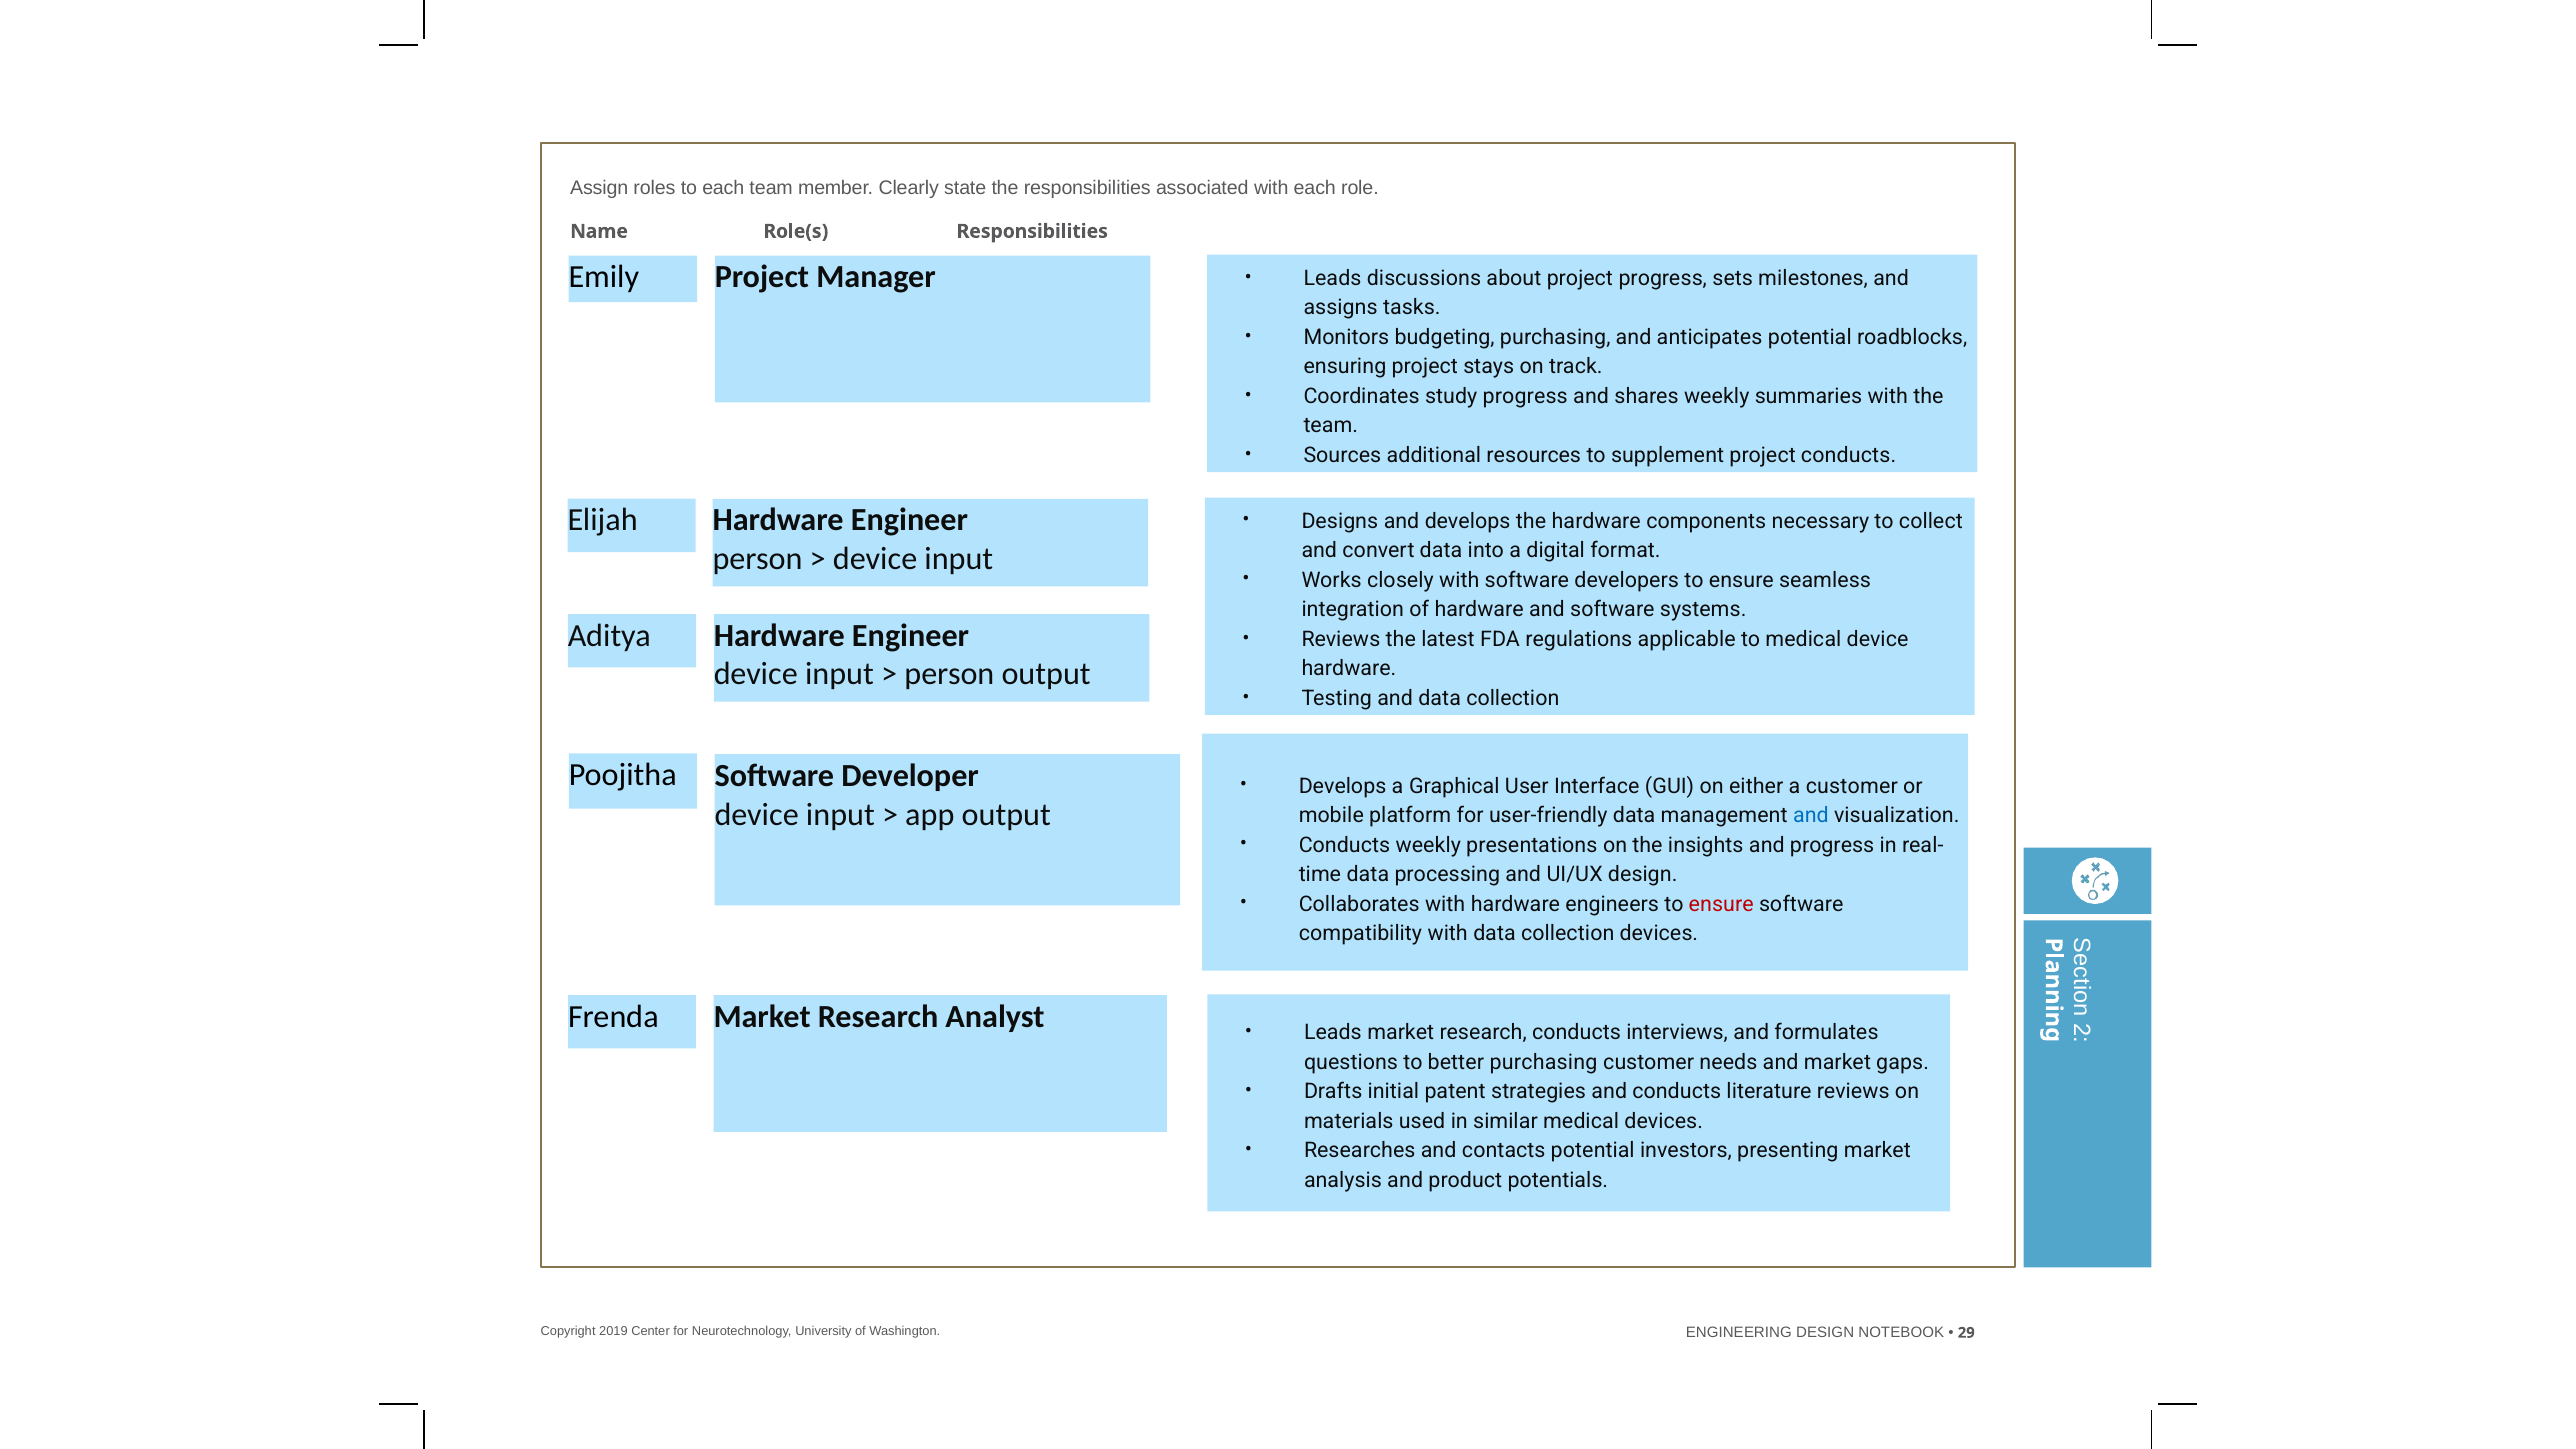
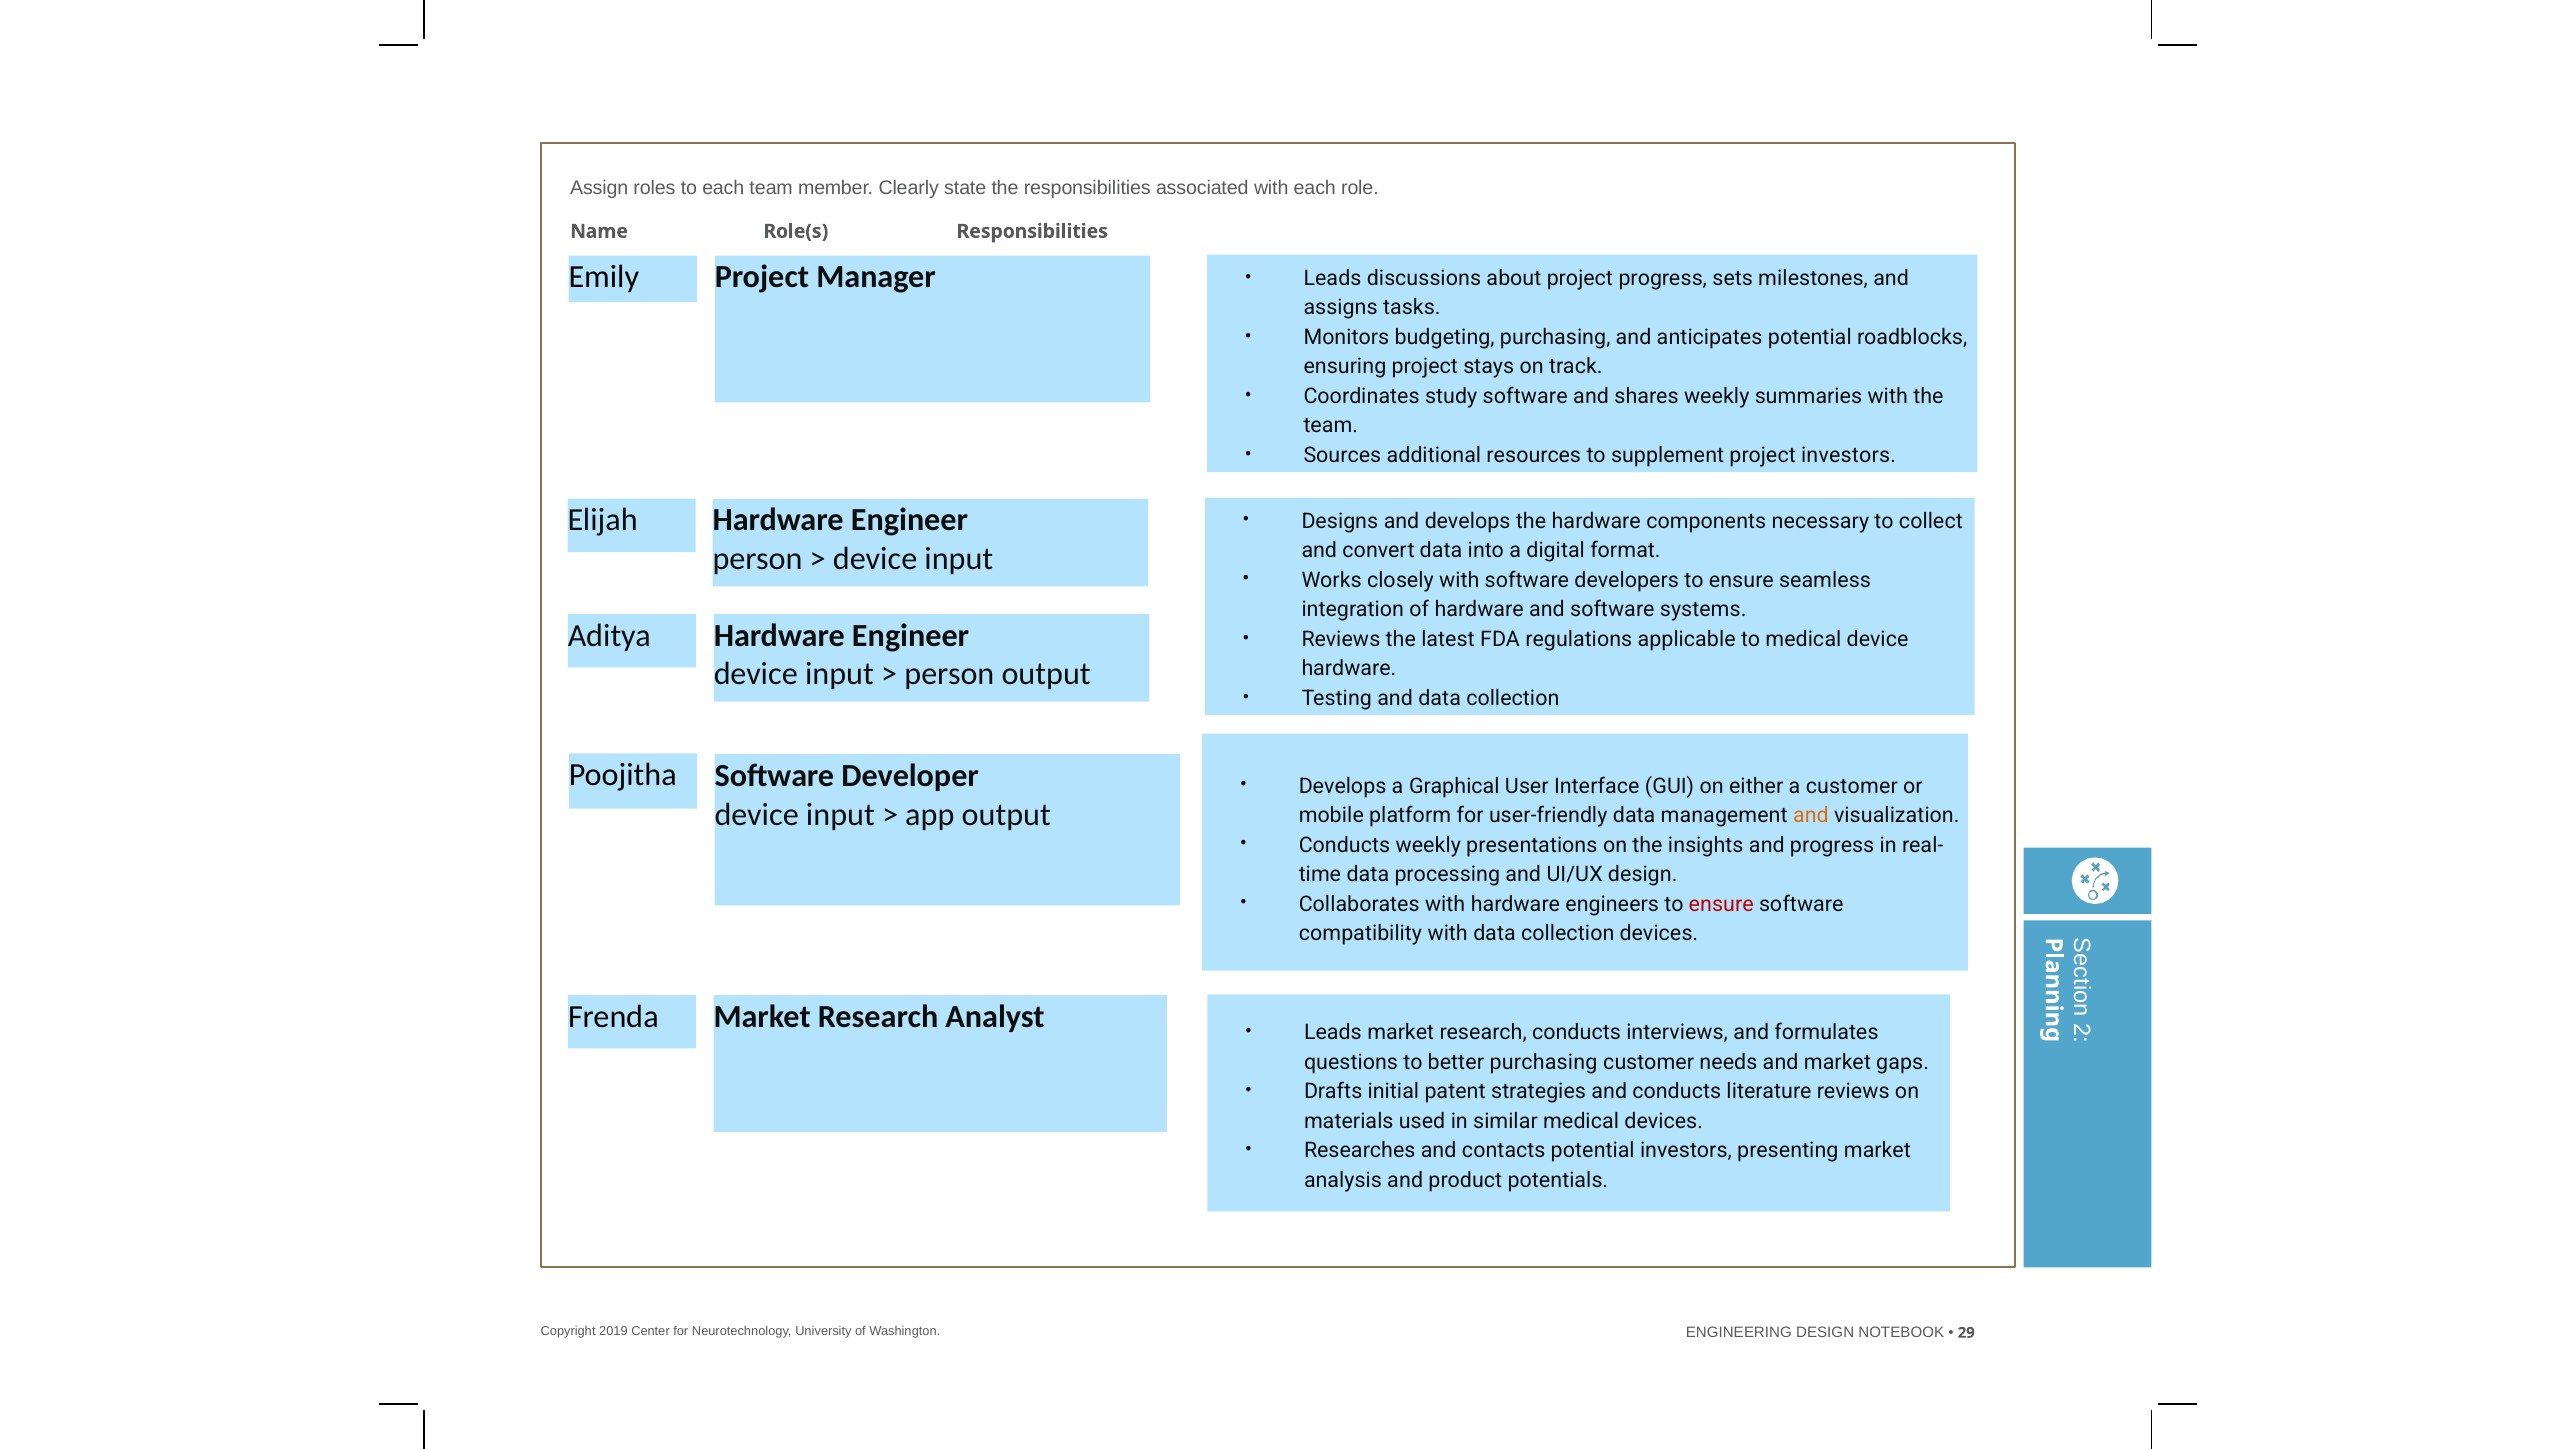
study progress: progress -> software
project conducts: conducts -> investors
and at (1811, 816) colour: blue -> orange
